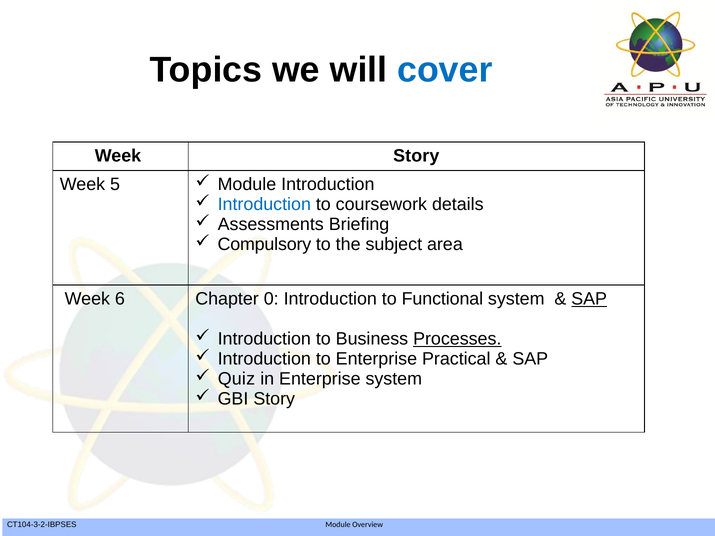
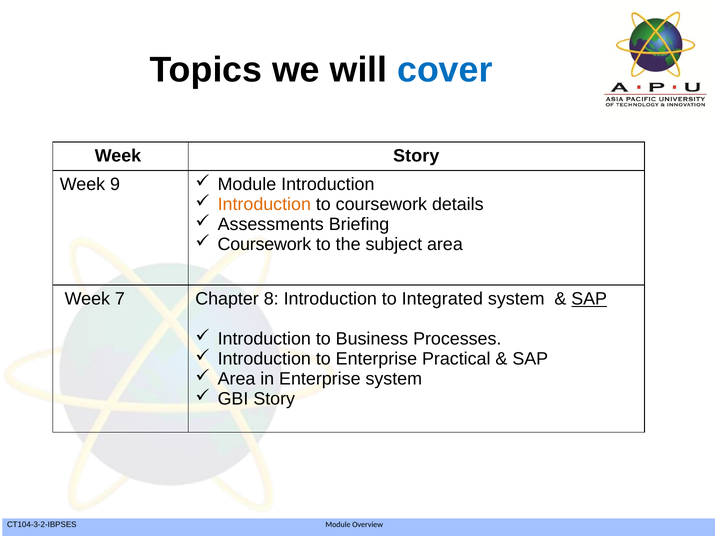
5: 5 -> 9
Introduction at (264, 205) colour: blue -> orange
Compulsory at (264, 245): Compulsory -> Coursework
6: 6 -> 7
0: 0 -> 8
Functional: Functional -> Integrated
Processes underline: present -> none
Quiz at (236, 379): Quiz -> Area
